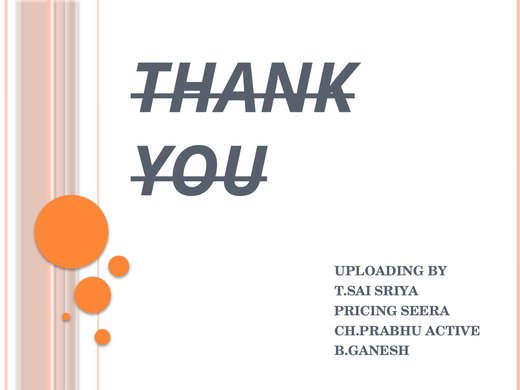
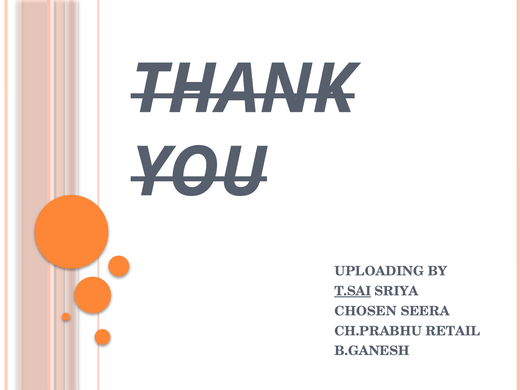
T.SAI underline: none -> present
PRICING: PRICING -> CHOSEN
ACTIVE: ACTIVE -> RETAIL
